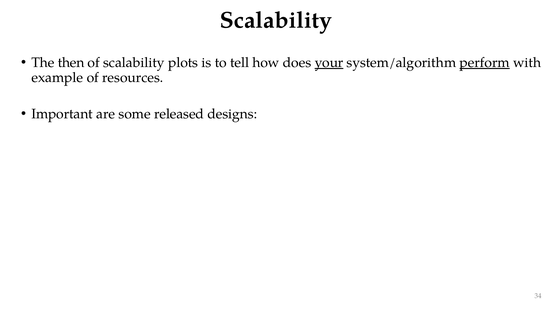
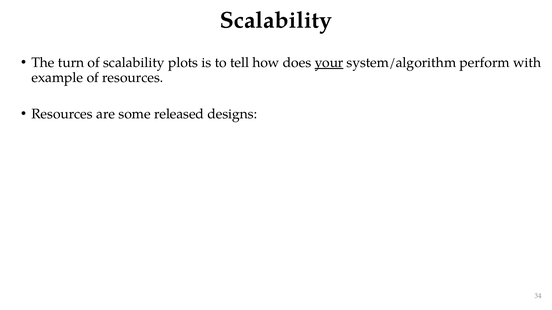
then: then -> turn
perform underline: present -> none
Important at (62, 114): Important -> Resources
